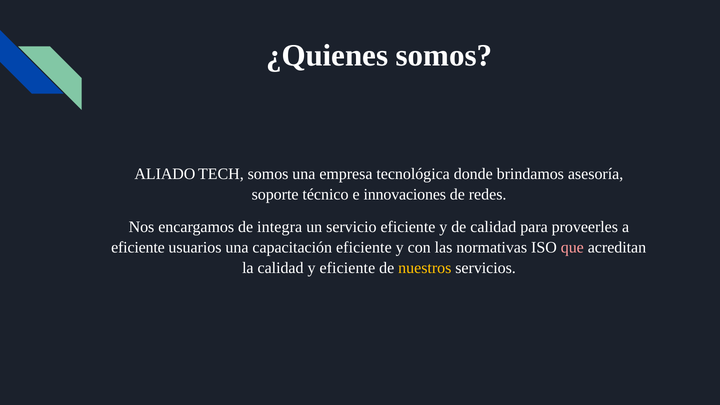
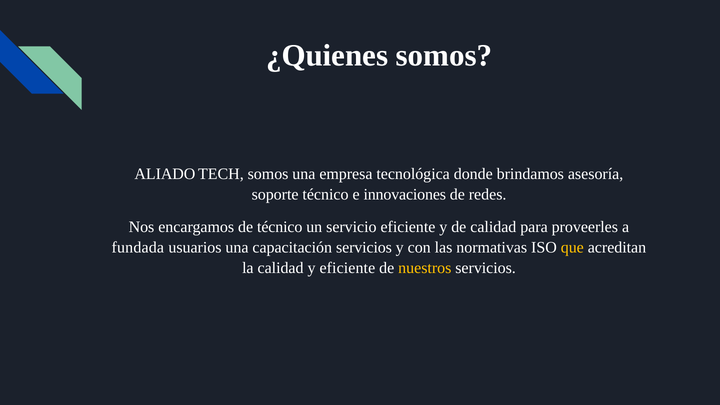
de integra: integra -> técnico
eficiente at (138, 247): eficiente -> fundada
capacitación eficiente: eficiente -> servicios
que colour: pink -> yellow
